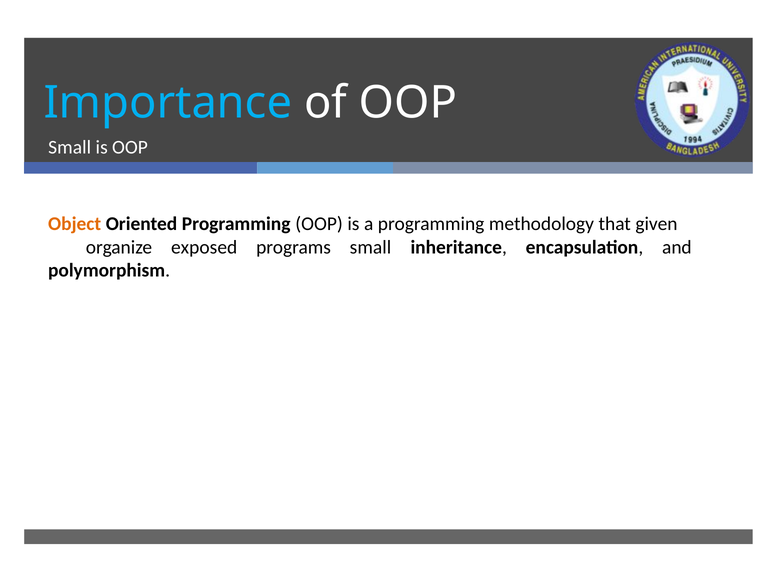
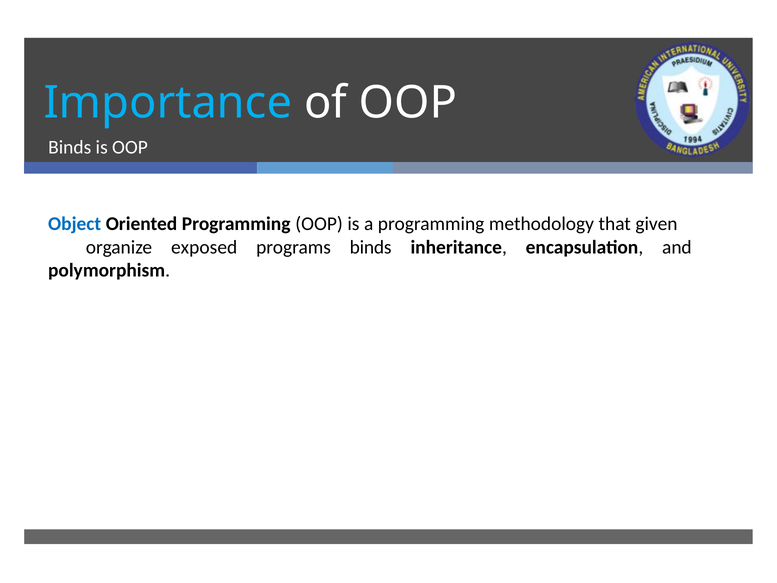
Small at (70, 147): Small -> Binds
Object colour: orange -> blue
programs small: small -> binds
